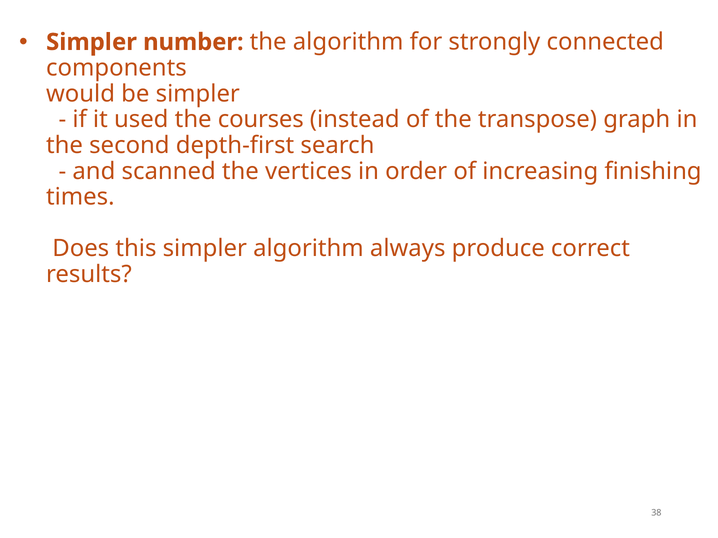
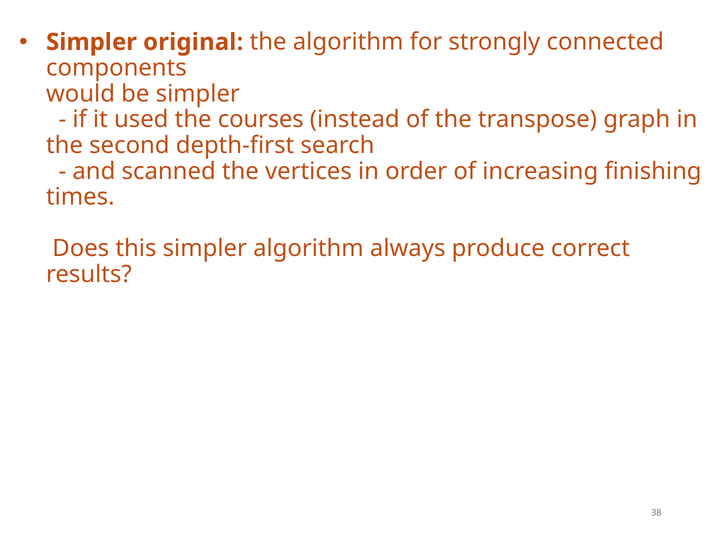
number: number -> original
